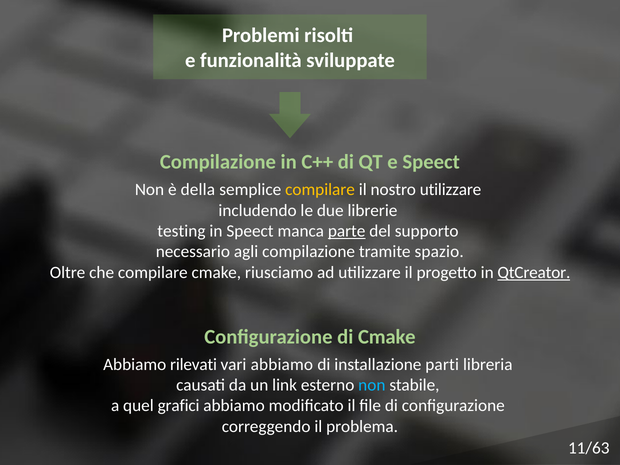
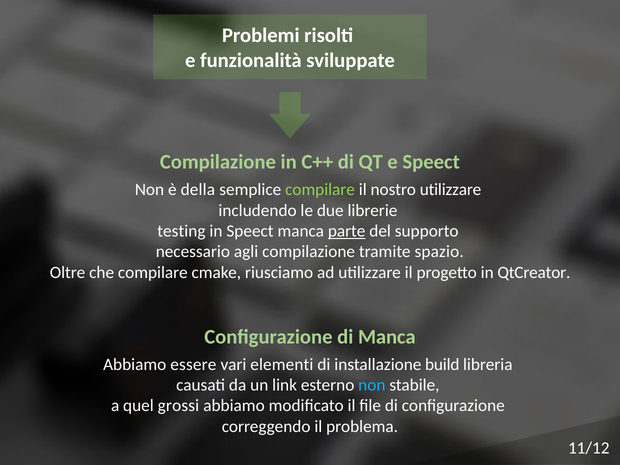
compilare at (320, 190) colour: yellow -> light green
QtCreator underline: present -> none
di Cmake: Cmake -> Manca
rilevati: rilevati -> essere
vari abbiamo: abbiamo -> elementi
parti: parti -> build
grafici: grafici -> grossi
11/63: 11/63 -> 11/12
